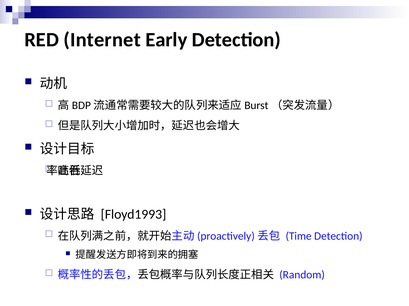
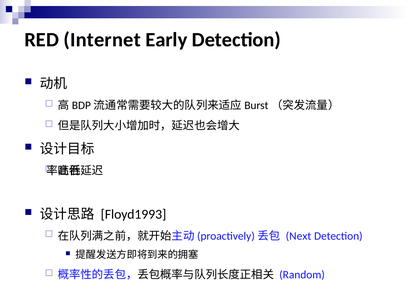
Time: Time -> Next
